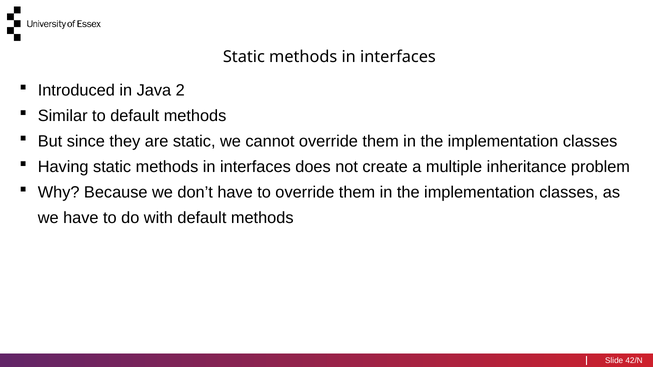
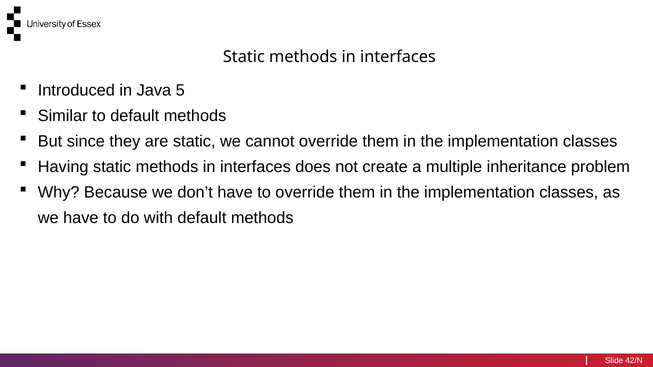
2: 2 -> 5
